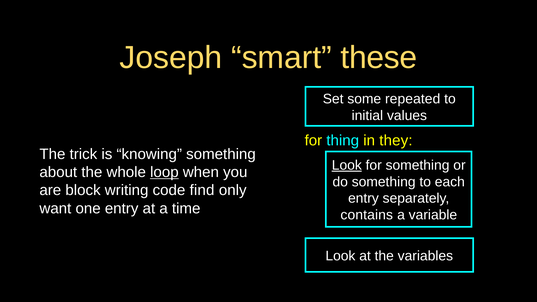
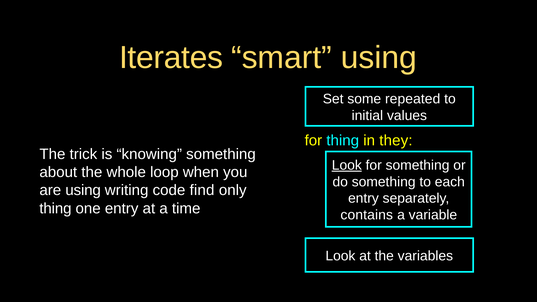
Joseph: Joseph -> Iterates
smart these: these -> using
loop underline: present -> none
are block: block -> using
want at (55, 208): want -> thing
